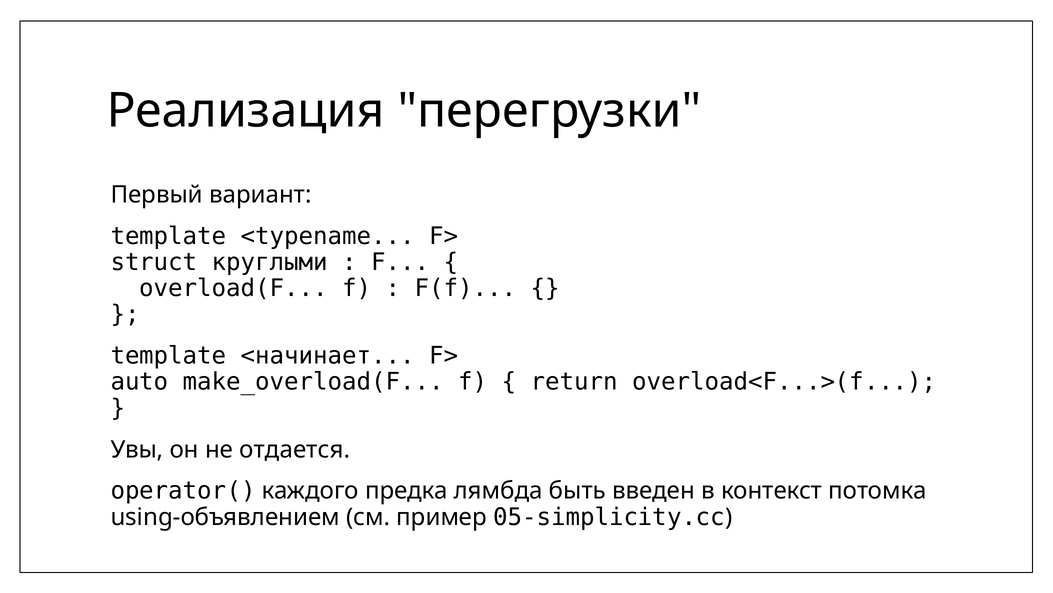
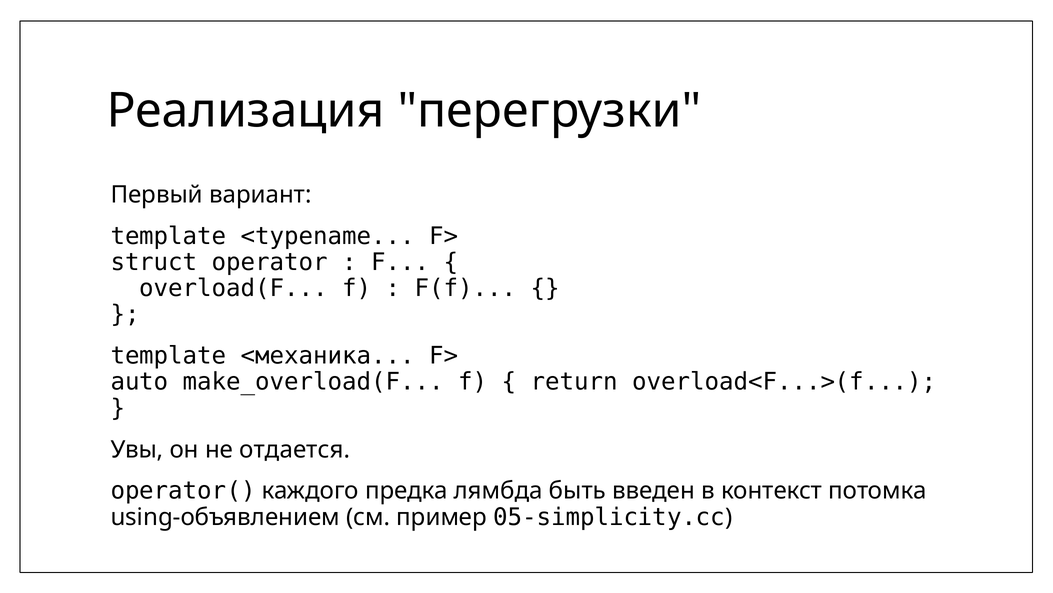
круглыми: круглыми -> operator
<начинает: <начинает -> <механика
